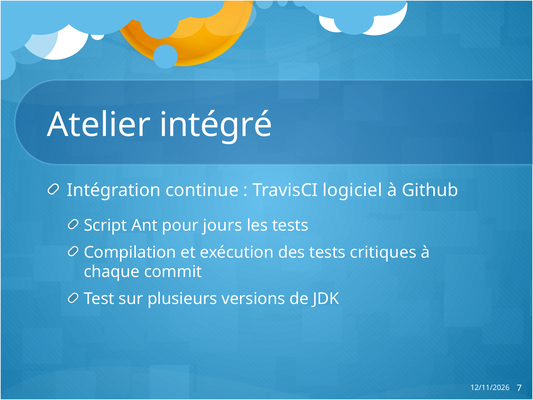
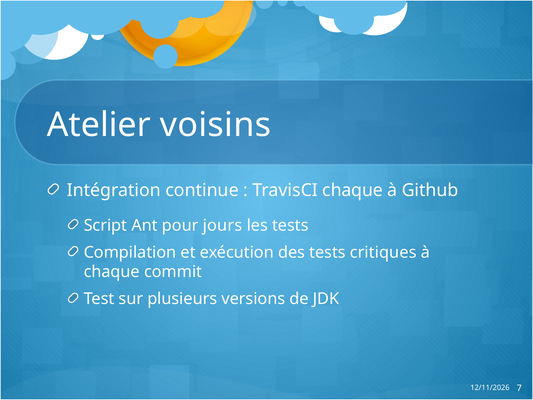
intégré: intégré -> voisins
TravisCI logiciel: logiciel -> chaque
